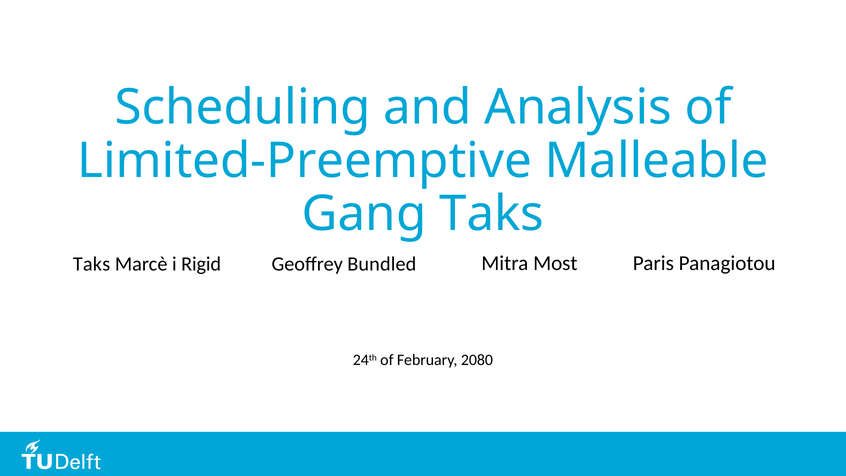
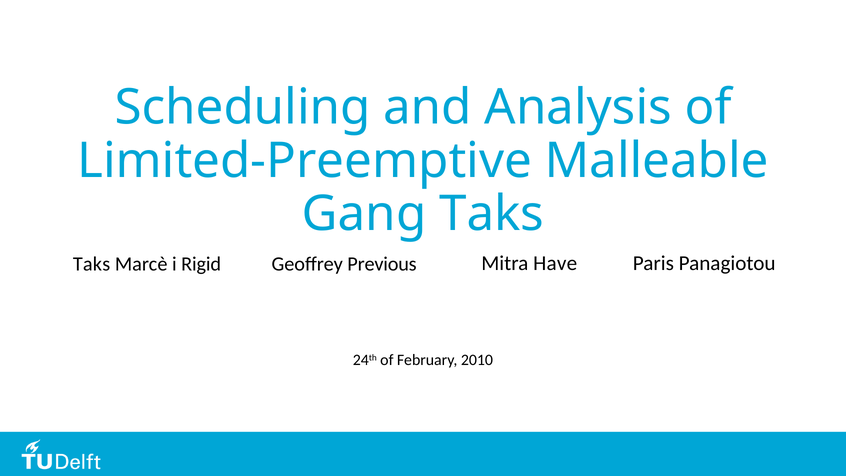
Bundled: Bundled -> Previous
Most: Most -> Have
2080: 2080 -> 2010
